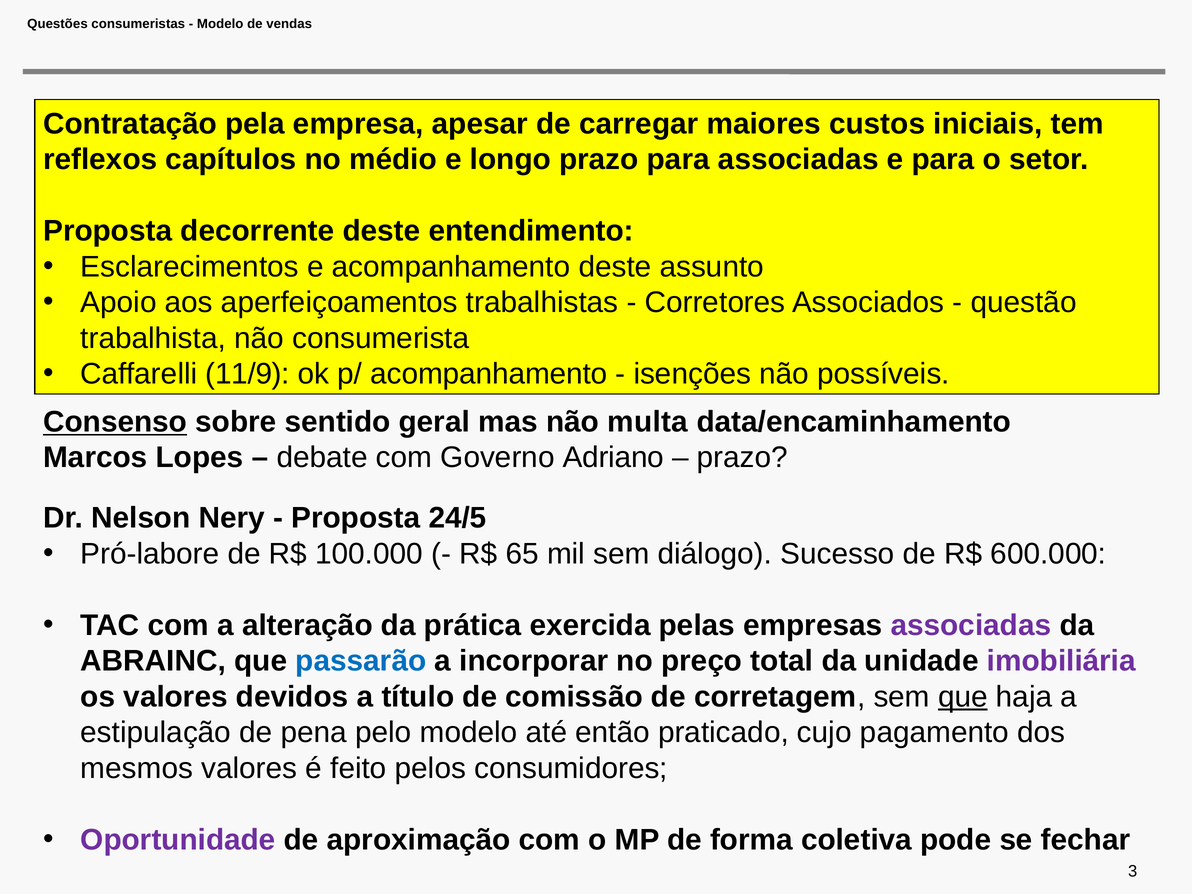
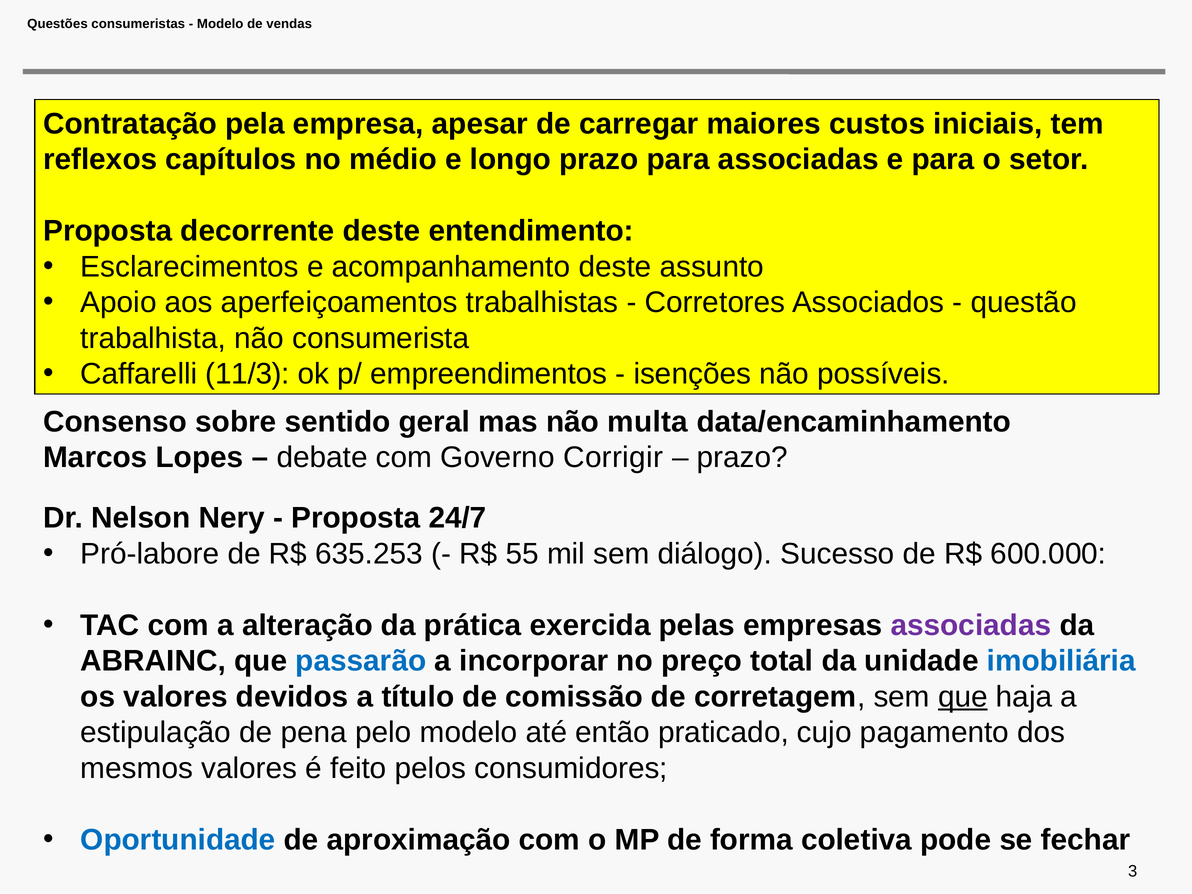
11/9: 11/9 -> 11/3
p/ acompanhamento: acompanhamento -> empreendimentos
Consenso underline: present -> none
Adriano: Adriano -> Corrigir
24/5: 24/5 -> 24/7
100.000: 100.000 -> 635.253
65: 65 -> 55
imobiliária colour: purple -> blue
Oportunidade colour: purple -> blue
